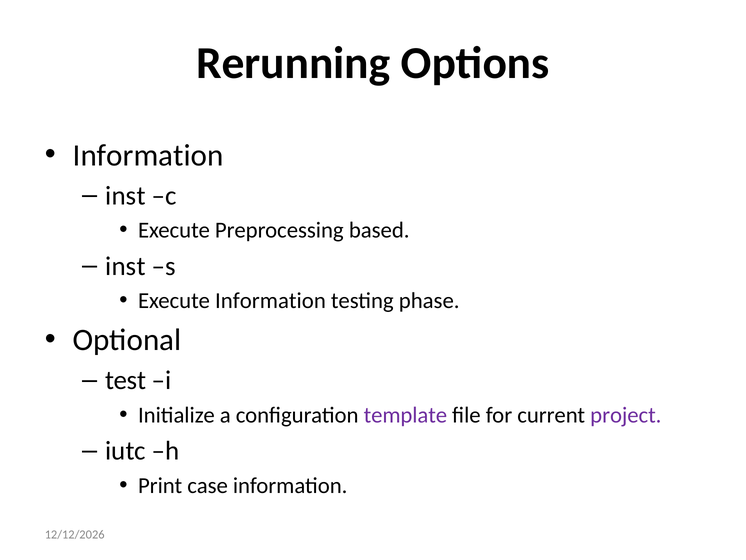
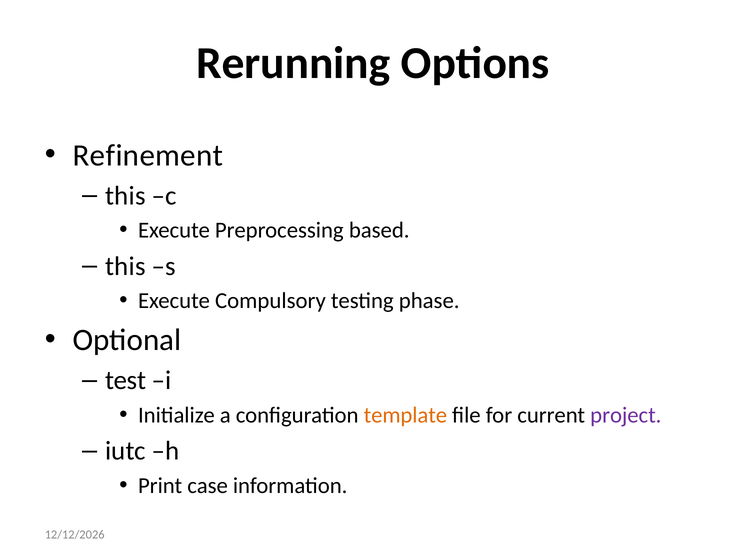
Information at (148, 155): Information -> Refinement
inst at (125, 195): inst -> this
inst at (125, 266): inst -> this
Execute Information: Information -> Compulsory
template colour: purple -> orange
